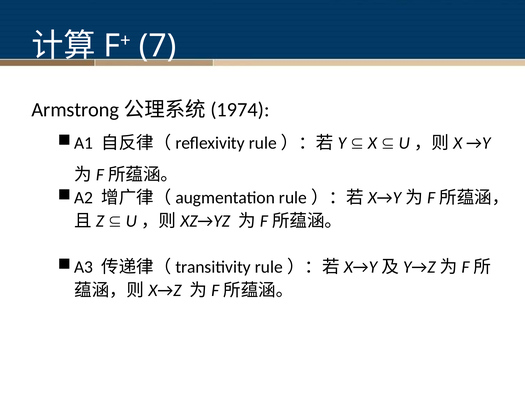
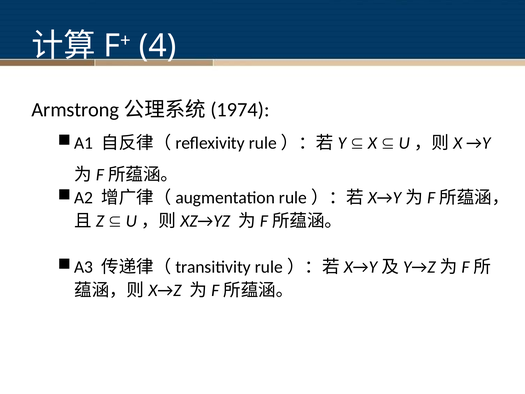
7: 7 -> 4
